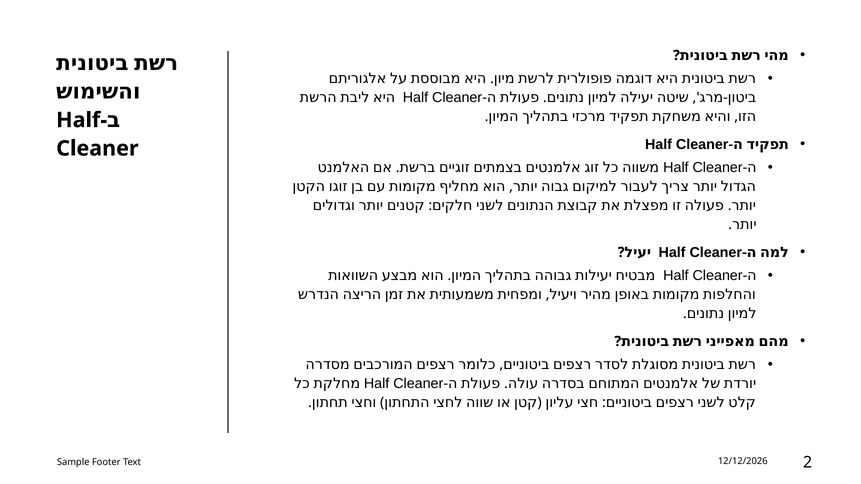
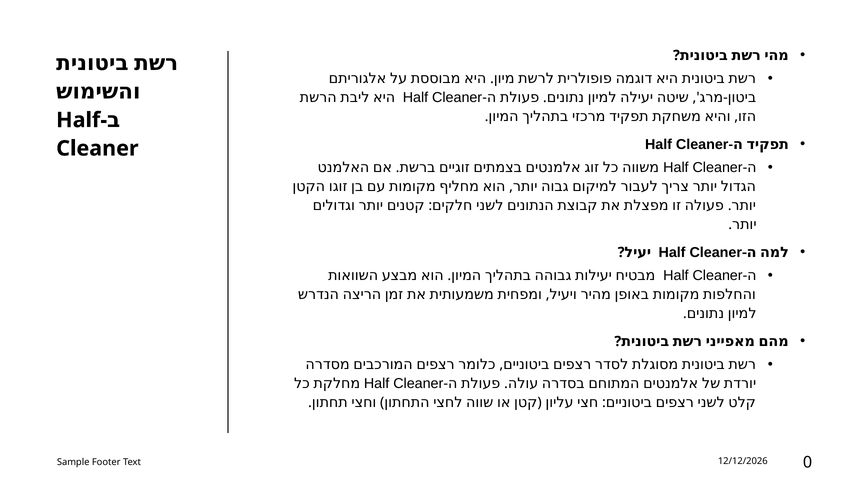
2: 2 -> 0
